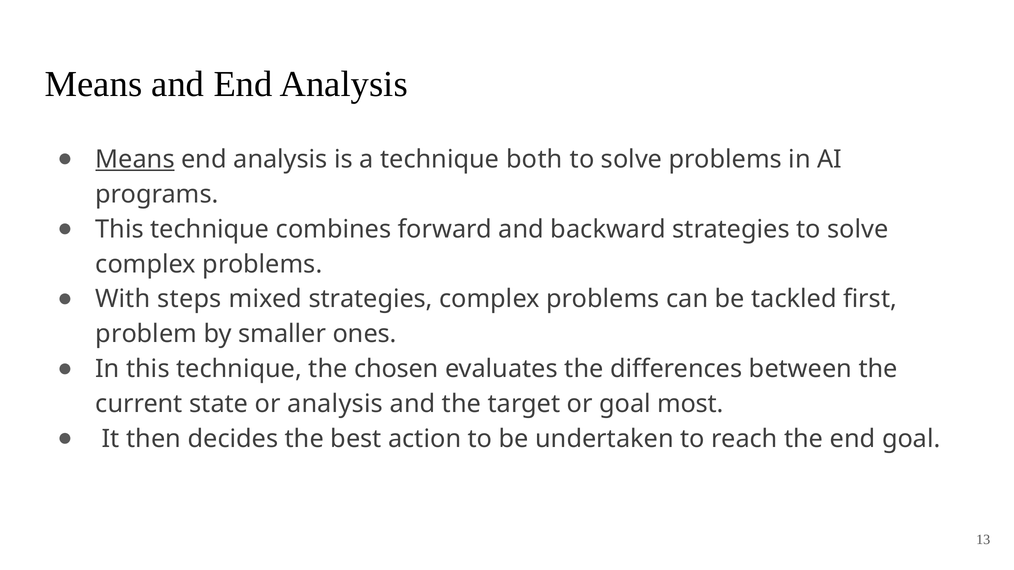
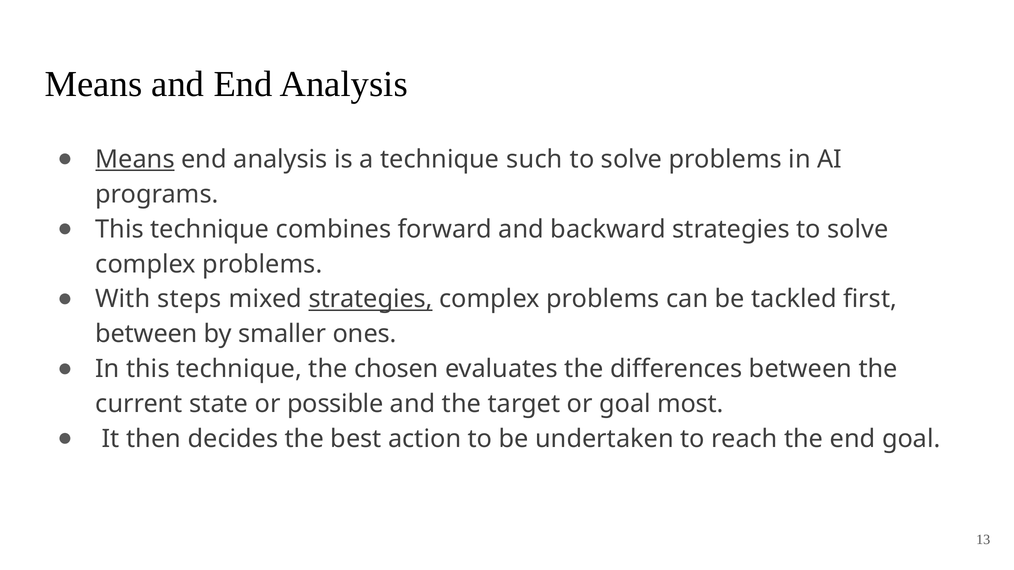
both: both -> such
strategies at (371, 299) underline: none -> present
problem at (146, 334): problem -> between
or analysis: analysis -> possible
